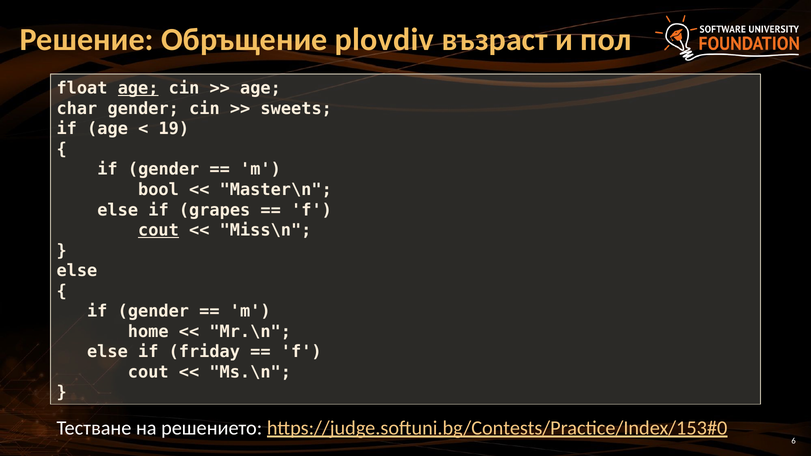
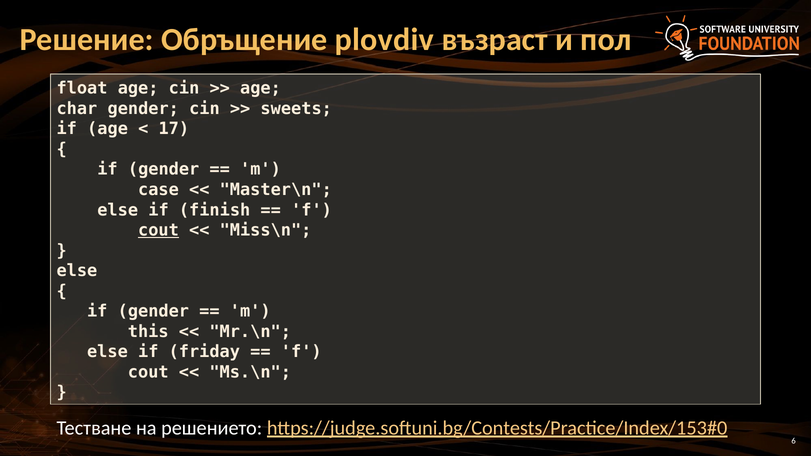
age at (138, 88) underline: present -> none
19: 19 -> 17
bool: bool -> case
grapes: grapes -> finish
home: home -> this
